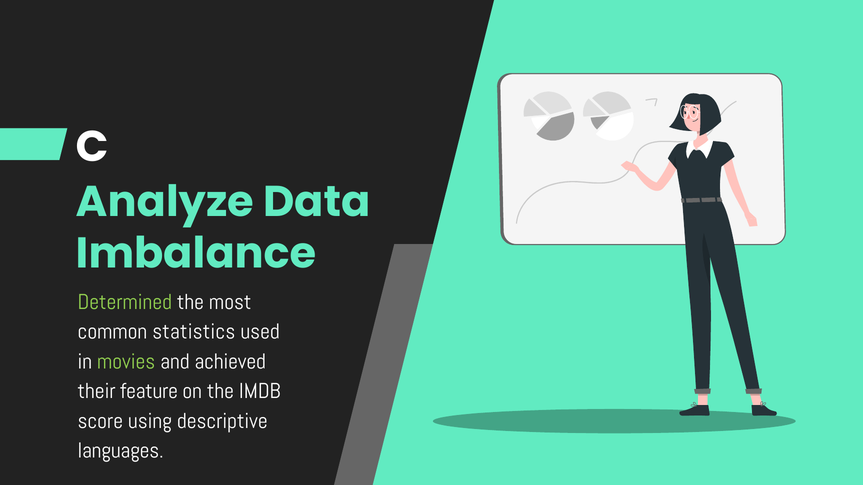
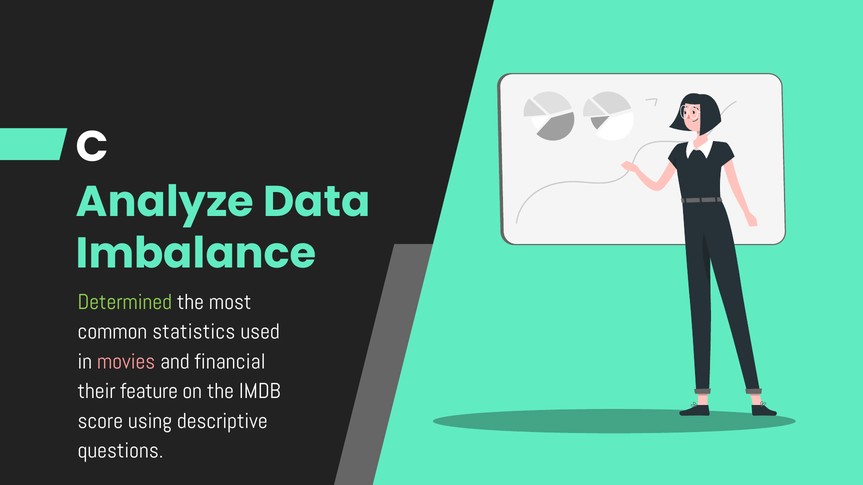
movies colour: light green -> pink
achieved: achieved -> financial
languages: languages -> questions
